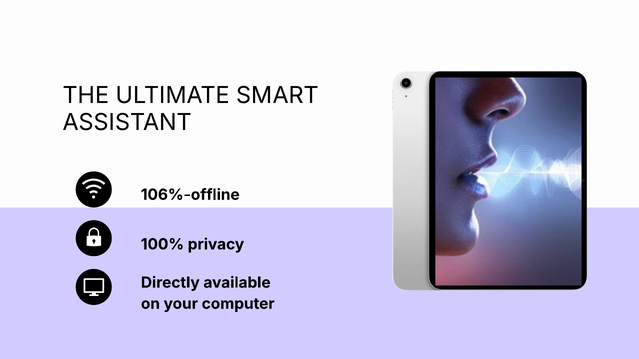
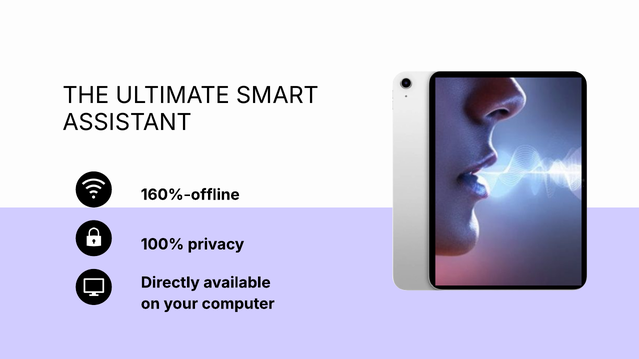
106%-offline: 106%-offline -> 160%-offline
